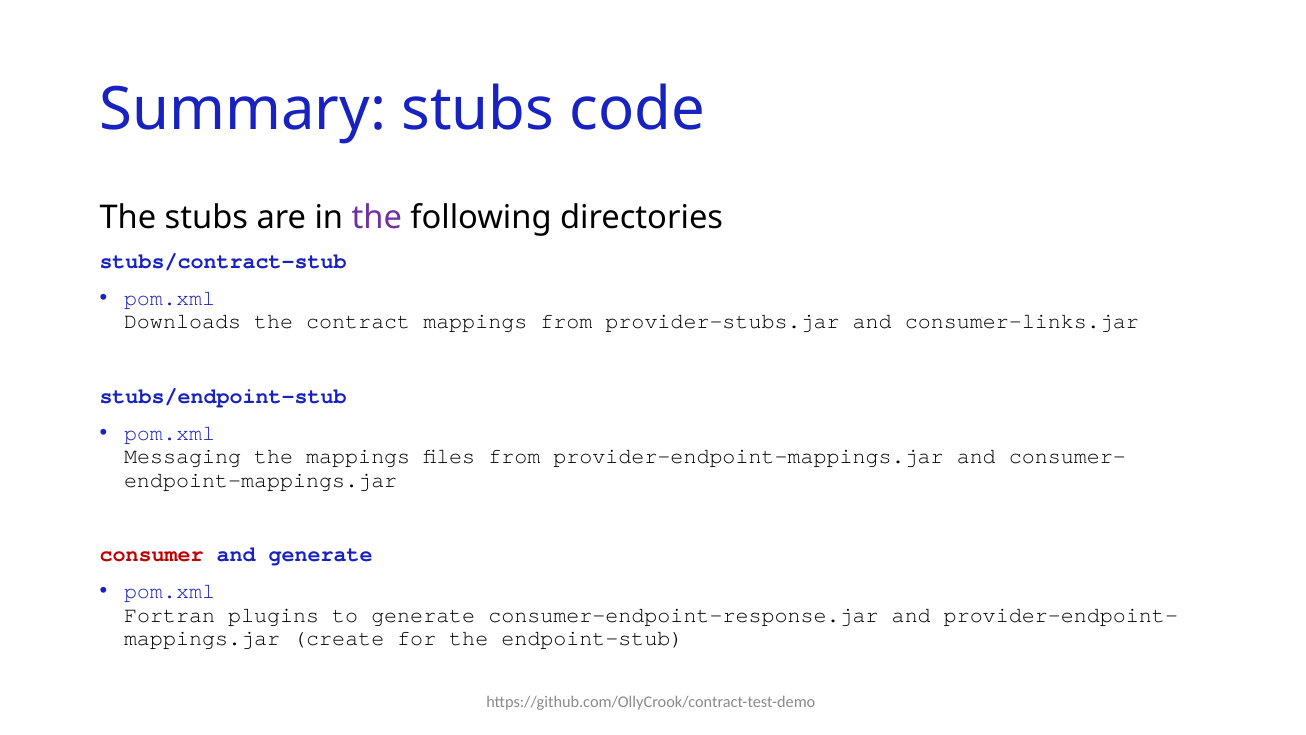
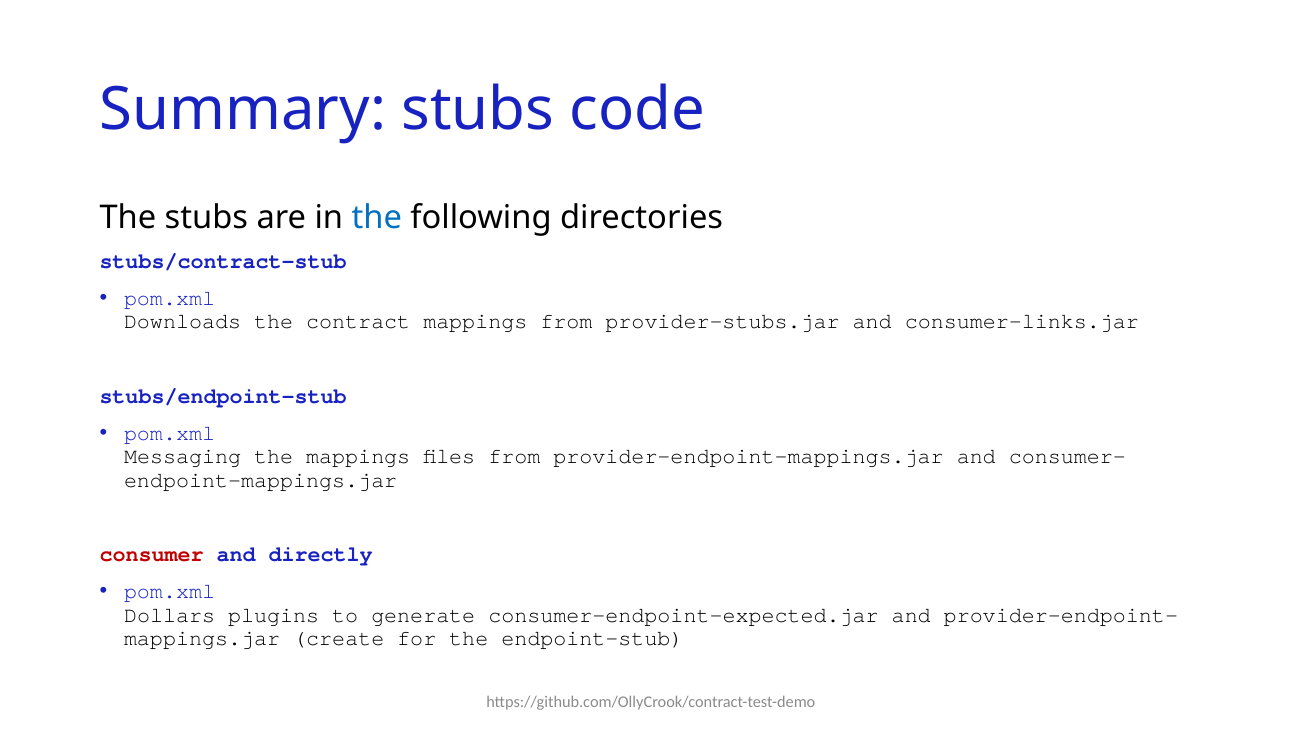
the at (377, 218) colour: purple -> blue
and generate: generate -> directly
Fortran: Fortran -> Dollars
consumer-endpoint-response.jar: consumer-endpoint-response.jar -> consumer-endpoint-expected.jar
